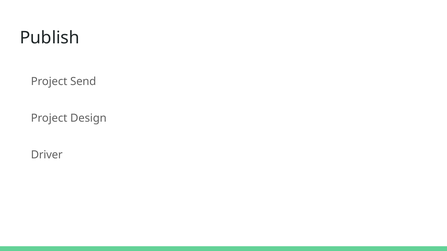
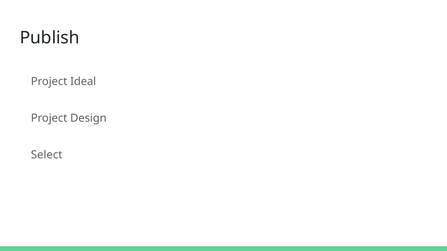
Send: Send -> Ideal
Driver: Driver -> Select
